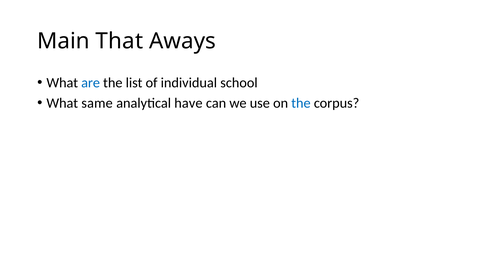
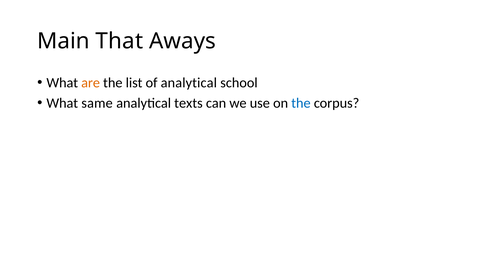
are colour: blue -> orange
of individual: individual -> analytical
have: have -> texts
